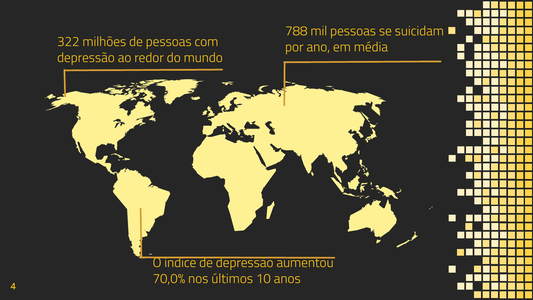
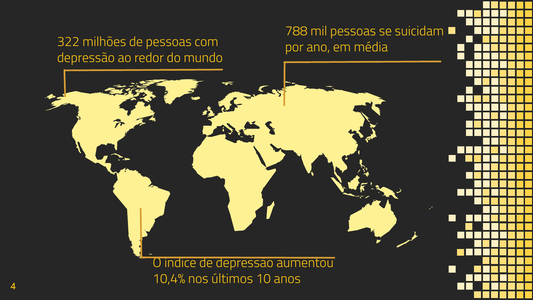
70,0%: 70,0% -> 10,4%
